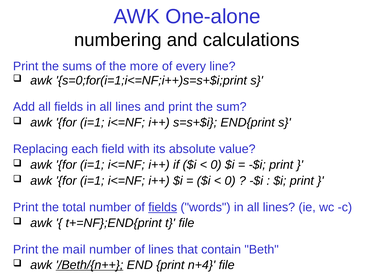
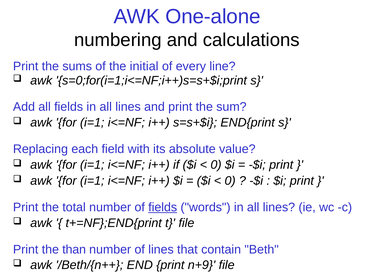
more: more -> initial
mail: mail -> than
/Beth/{n++ underline: present -> none
n+4: n+4 -> n+9
